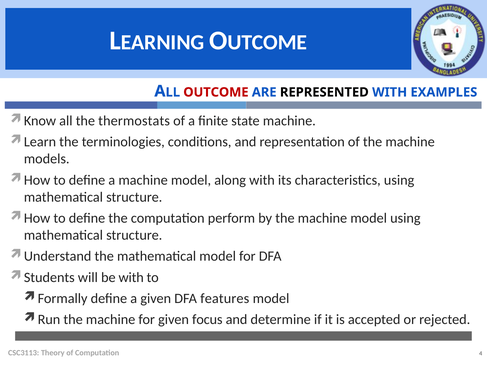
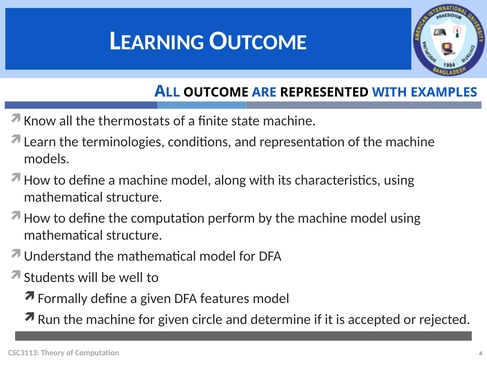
OUTCOME colour: red -> black
be with: with -> well
focus: focus -> circle
